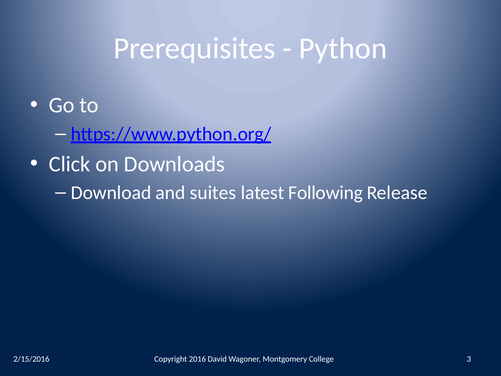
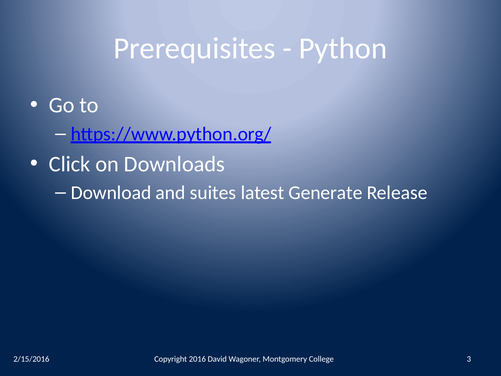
Following: Following -> Generate
